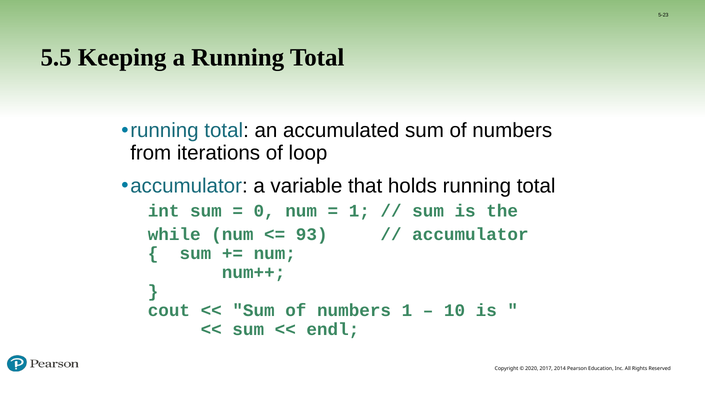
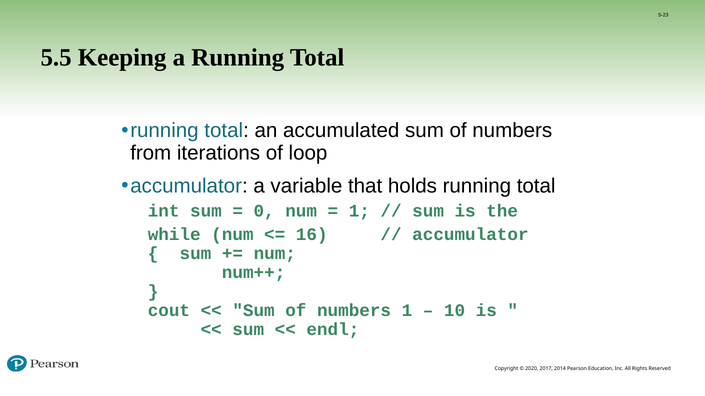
93: 93 -> 16
